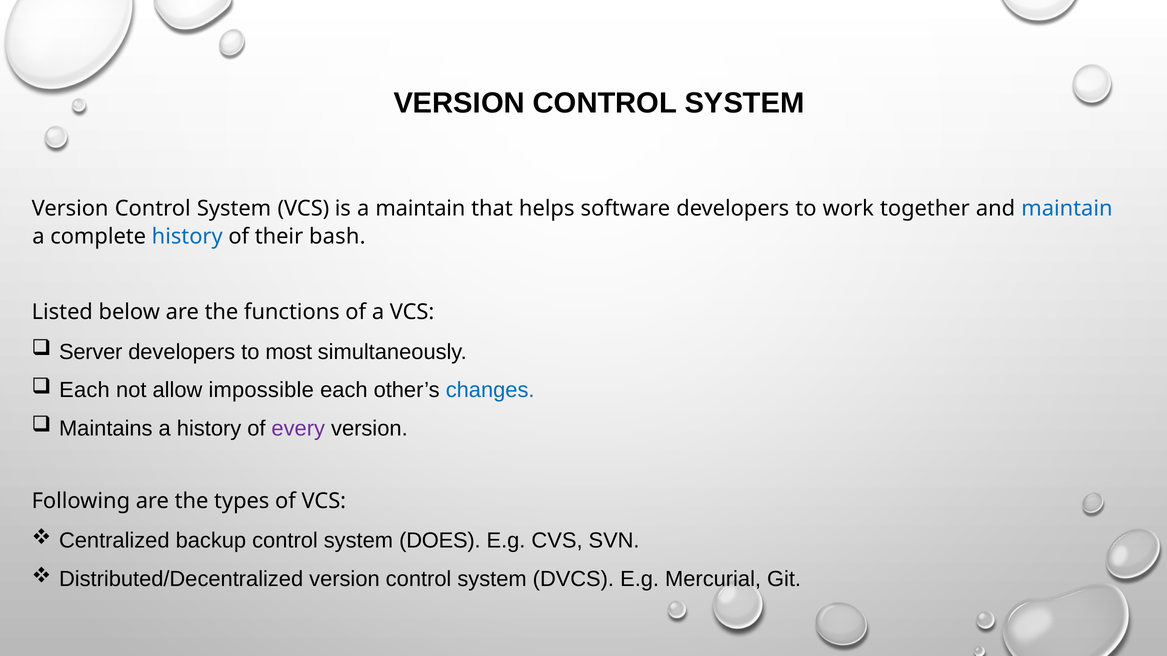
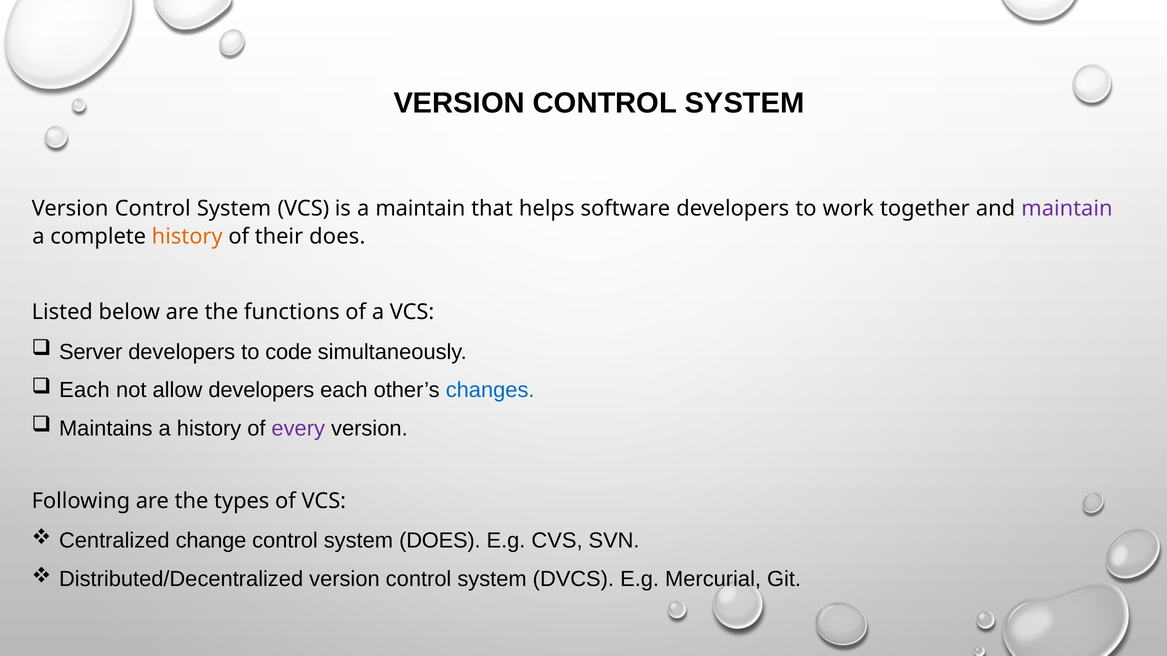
maintain at (1067, 209) colour: blue -> purple
history at (187, 237) colour: blue -> orange
their bash: bash -> does
most: most -> code
allow impossible: impossible -> developers
backup: backup -> change
